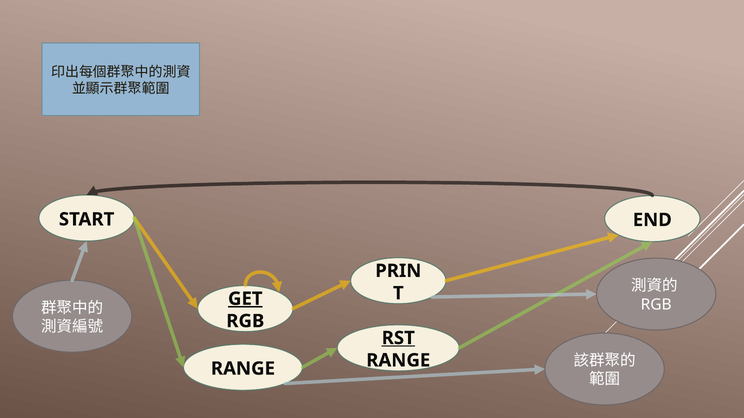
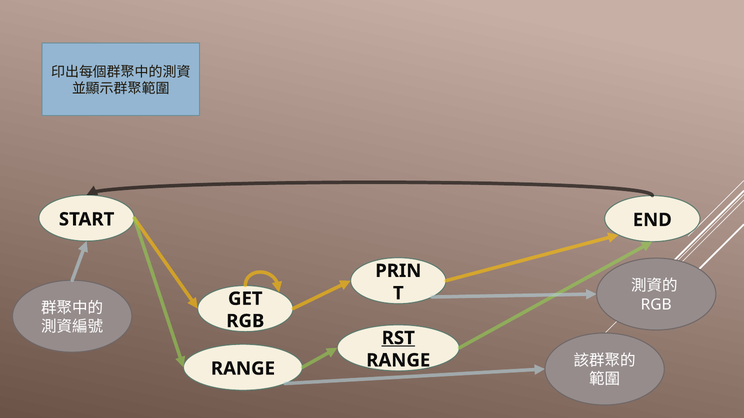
GET underline: present -> none
